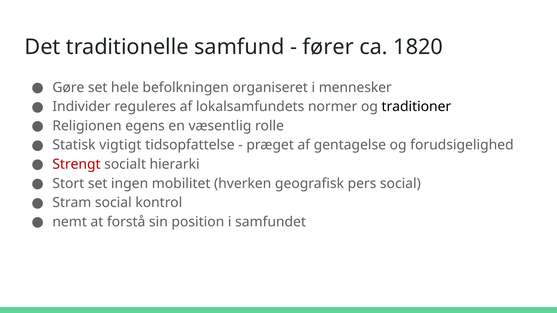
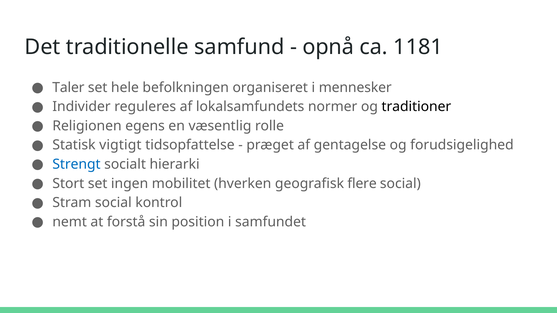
fører: fører -> opnå
1820: 1820 -> 1181
Gøre: Gøre -> Taler
Strengt colour: red -> blue
pers: pers -> flere
